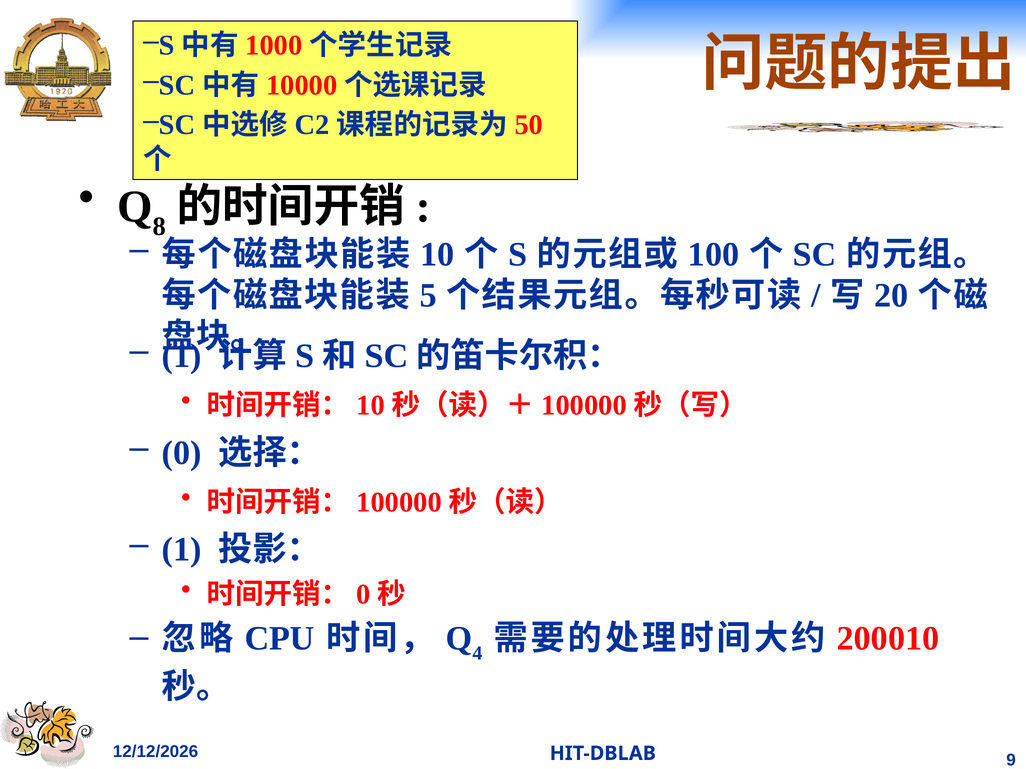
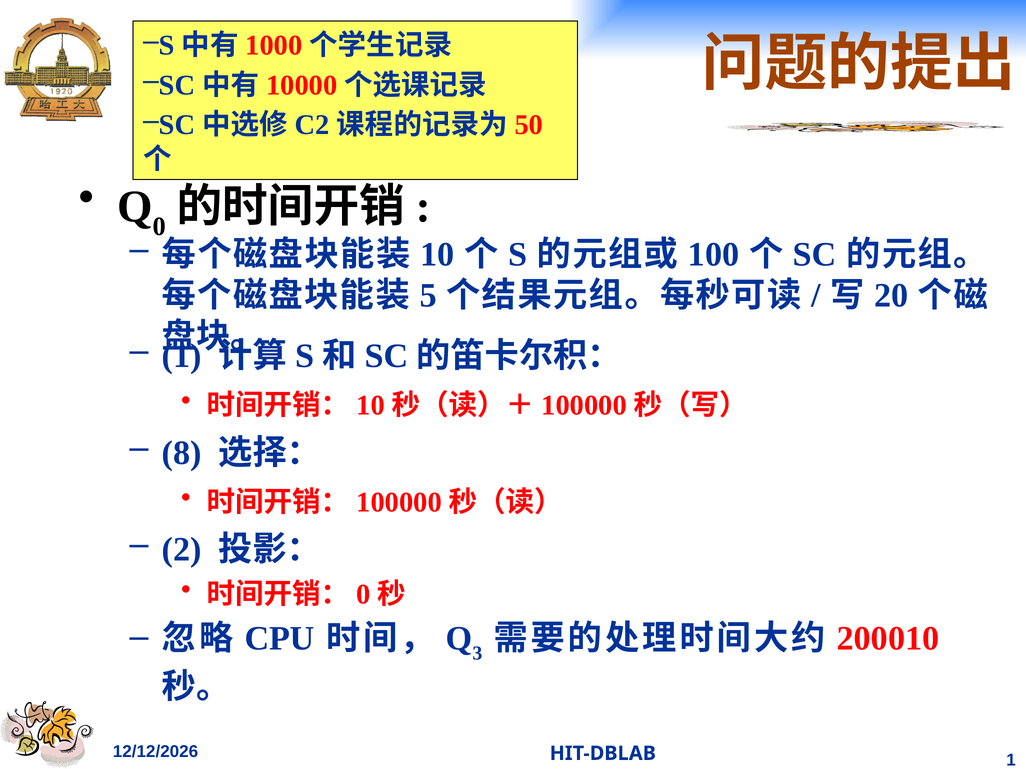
8: 8 -> 0
0: 0 -> 8
1 at (182, 550): 1 -> 2
4: 4 -> 3
HIT-DBLAB 9: 9 -> 1
